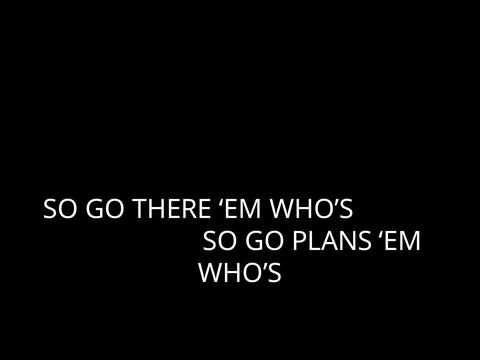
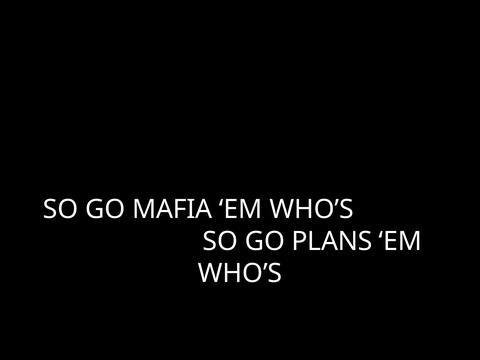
THERE: THERE -> MAFIA
